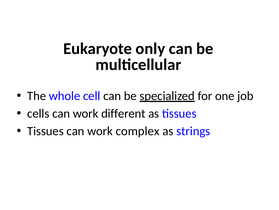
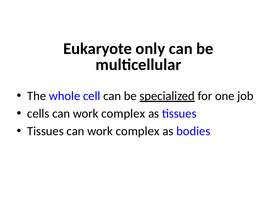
cells can work different: different -> complex
strings: strings -> bodies
